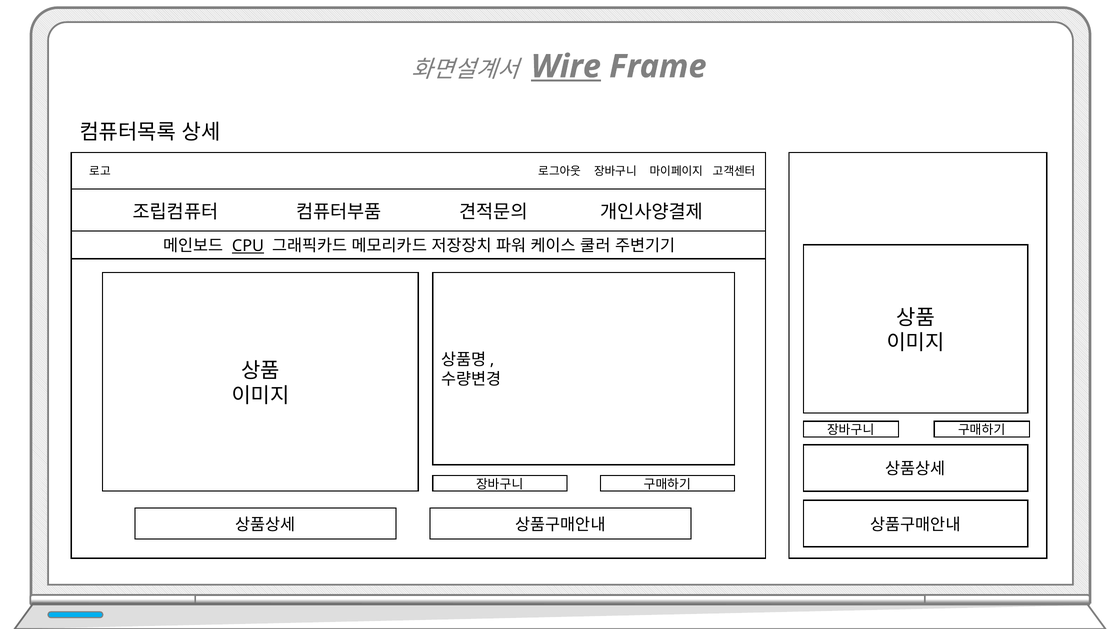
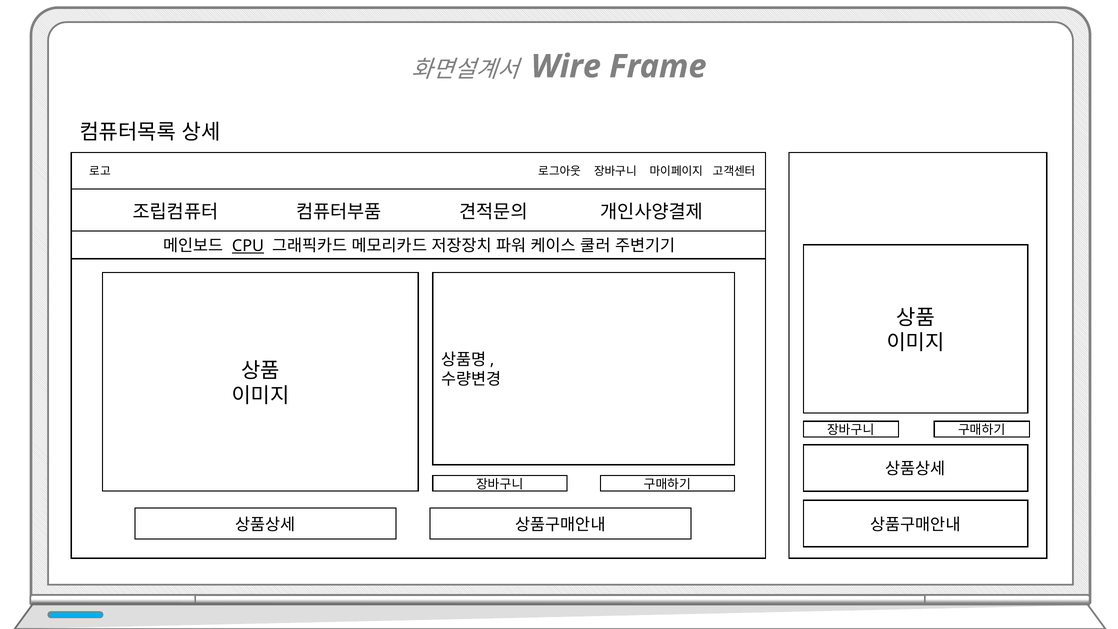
Wire underline: present -> none
